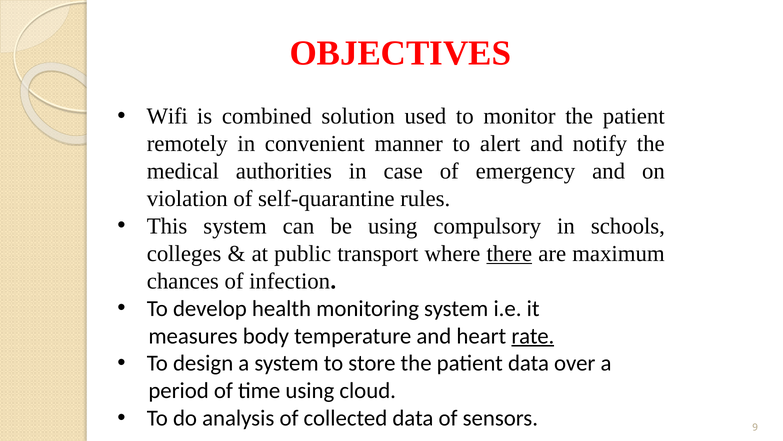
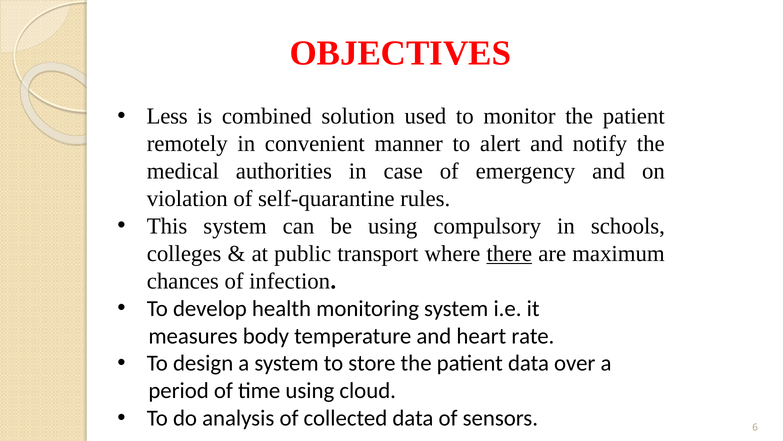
Wifi: Wifi -> Less
rate underline: present -> none
9: 9 -> 6
